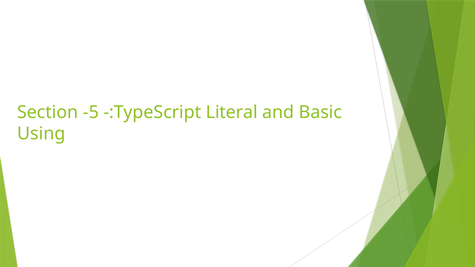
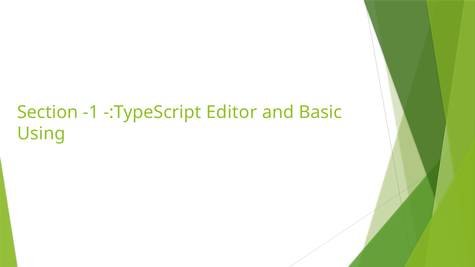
-5: -5 -> -1
Literal: Literal -> Editor
